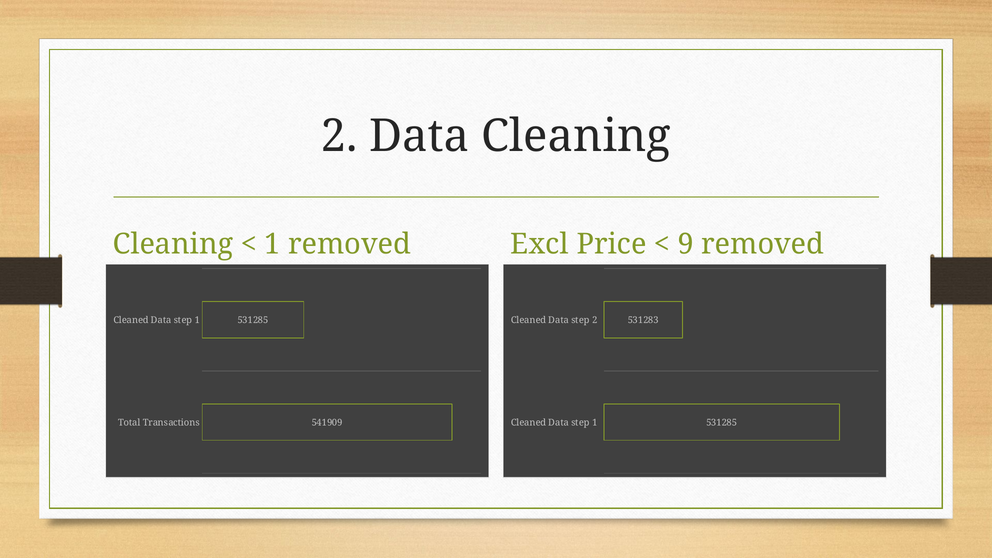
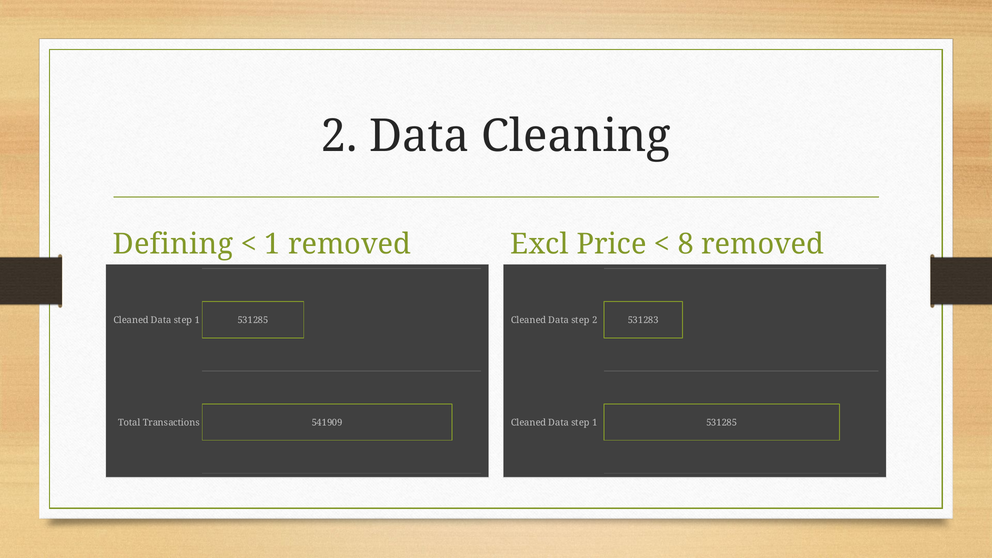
Cleaning at (173, 244): Cleaning -> Defining
9: 9 -> 8
